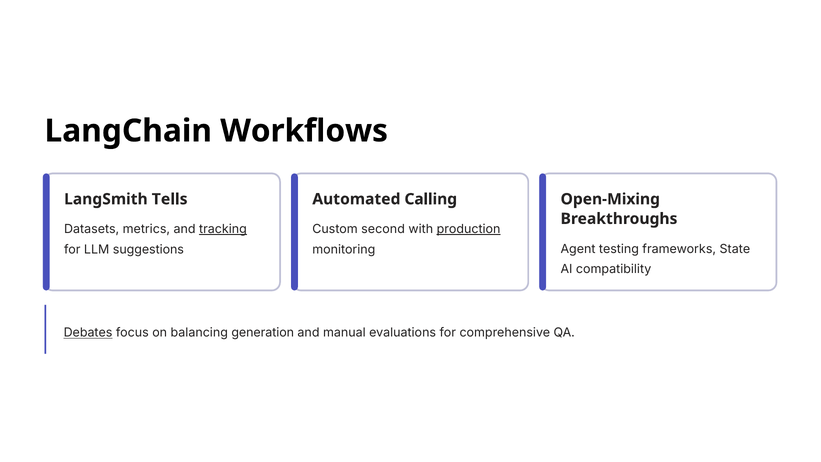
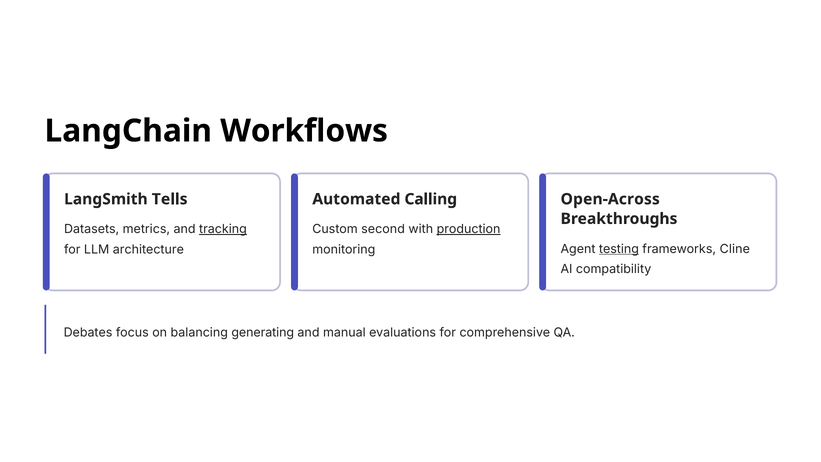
Open-Mixing: Open-Mixing -> Open-Across
testing underline: none -> present
State: State -> Cline
suggestions: suggestions -> architecture
Debates underline: present -> none
generation: generation -> generating
